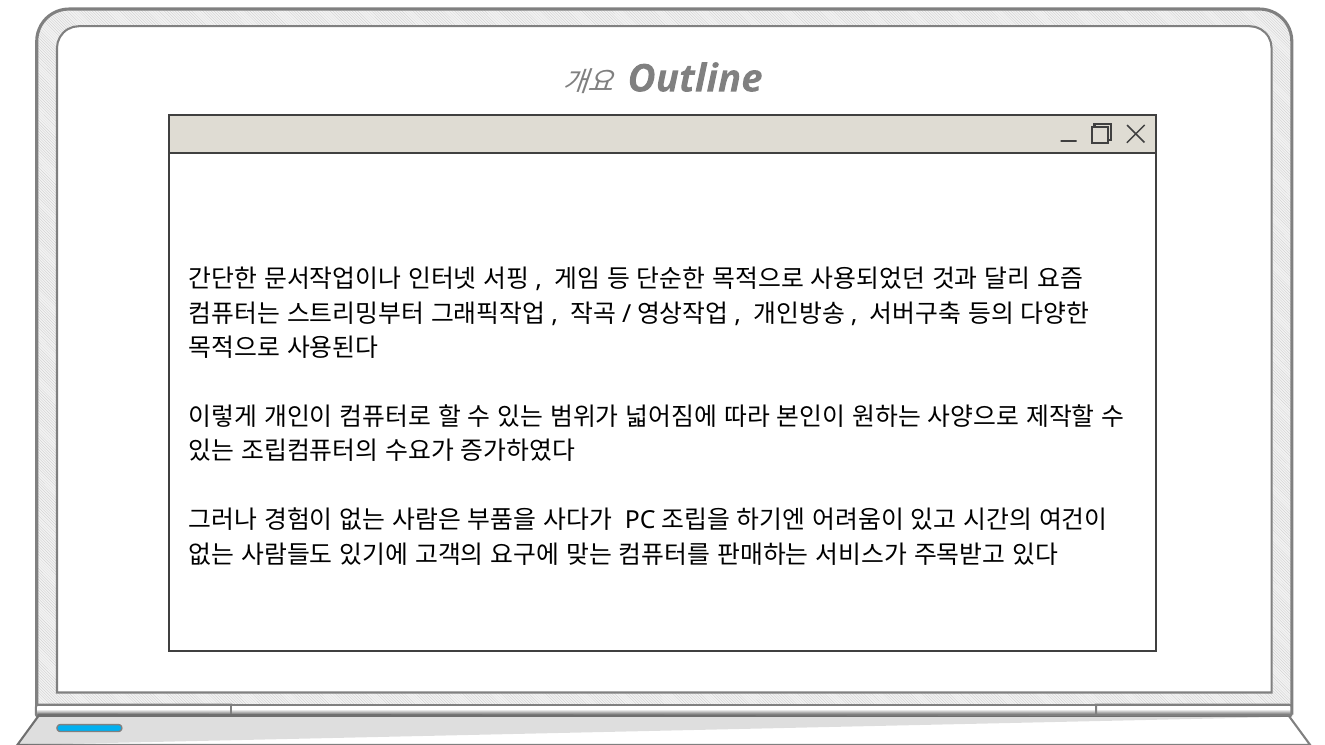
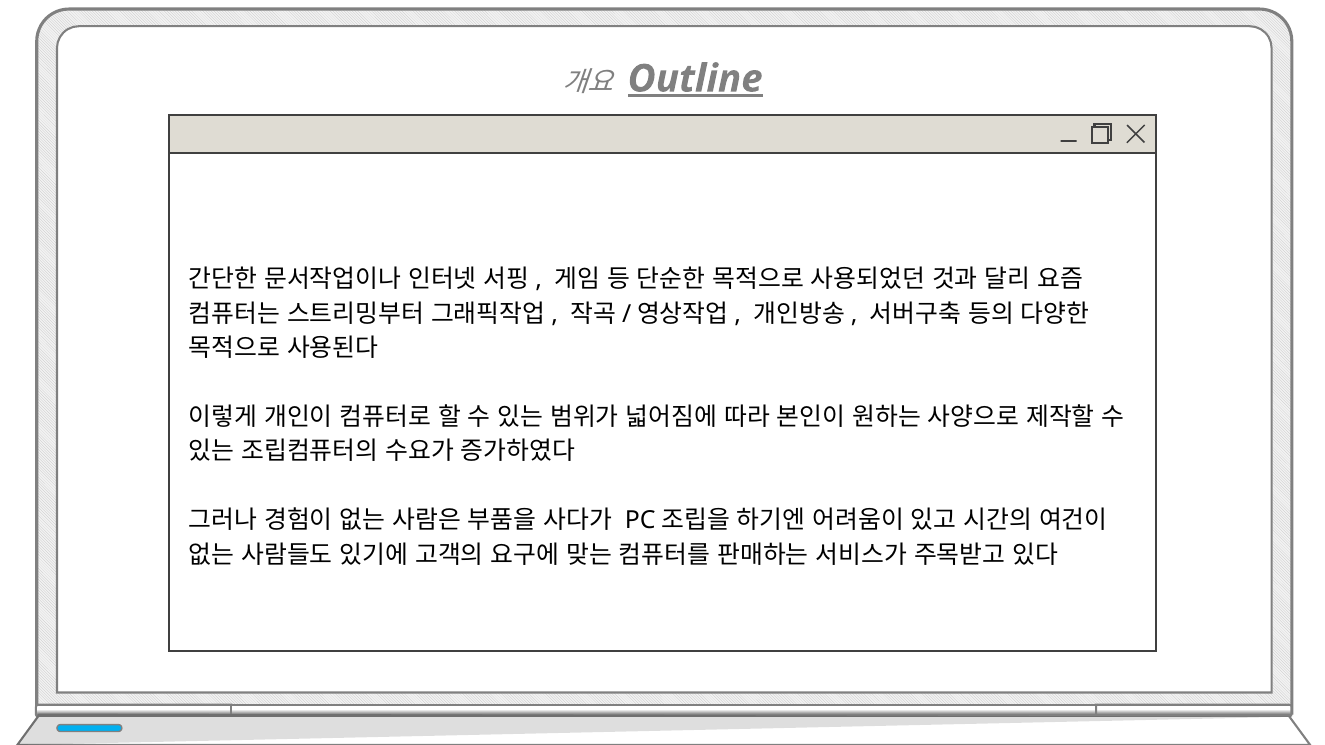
Outline underline: none -> present
